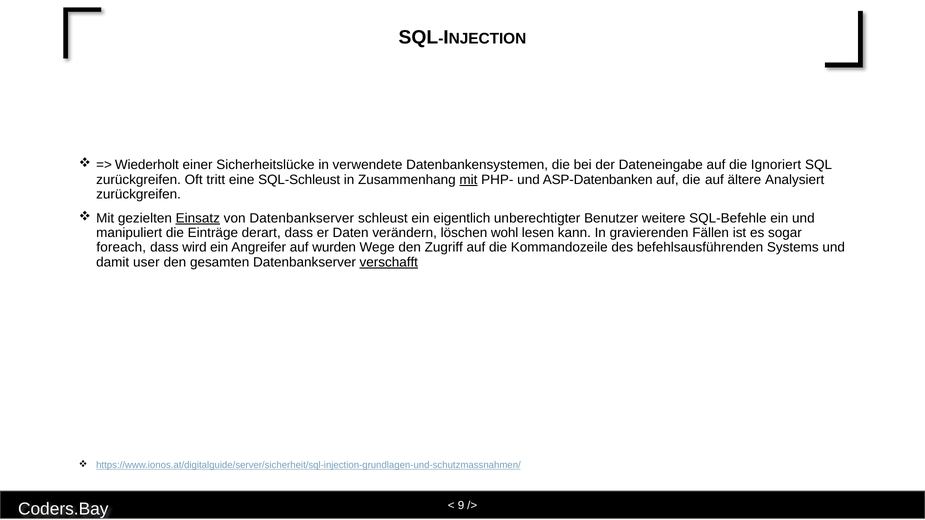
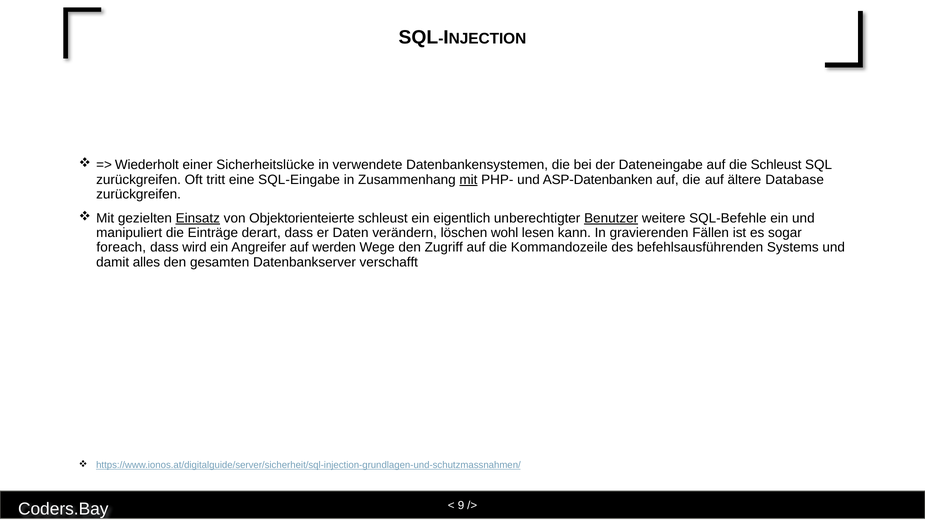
die Ignoriert: Ignoriert -> Schleust
SQL-Schleust: SQL-Schleust -> SQL-Eingabe
Analysiert: Analysiert -> Database
von Datenbankserver: Datenbankserver -> Objektorienteierte
Benutzer underline: none -> present
wurden: wurden -> werden
user: user -> alles
verschafft underline: present -> none
